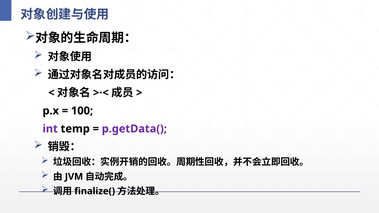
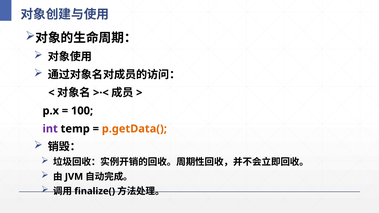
p.getData( colour: purple -> orange
